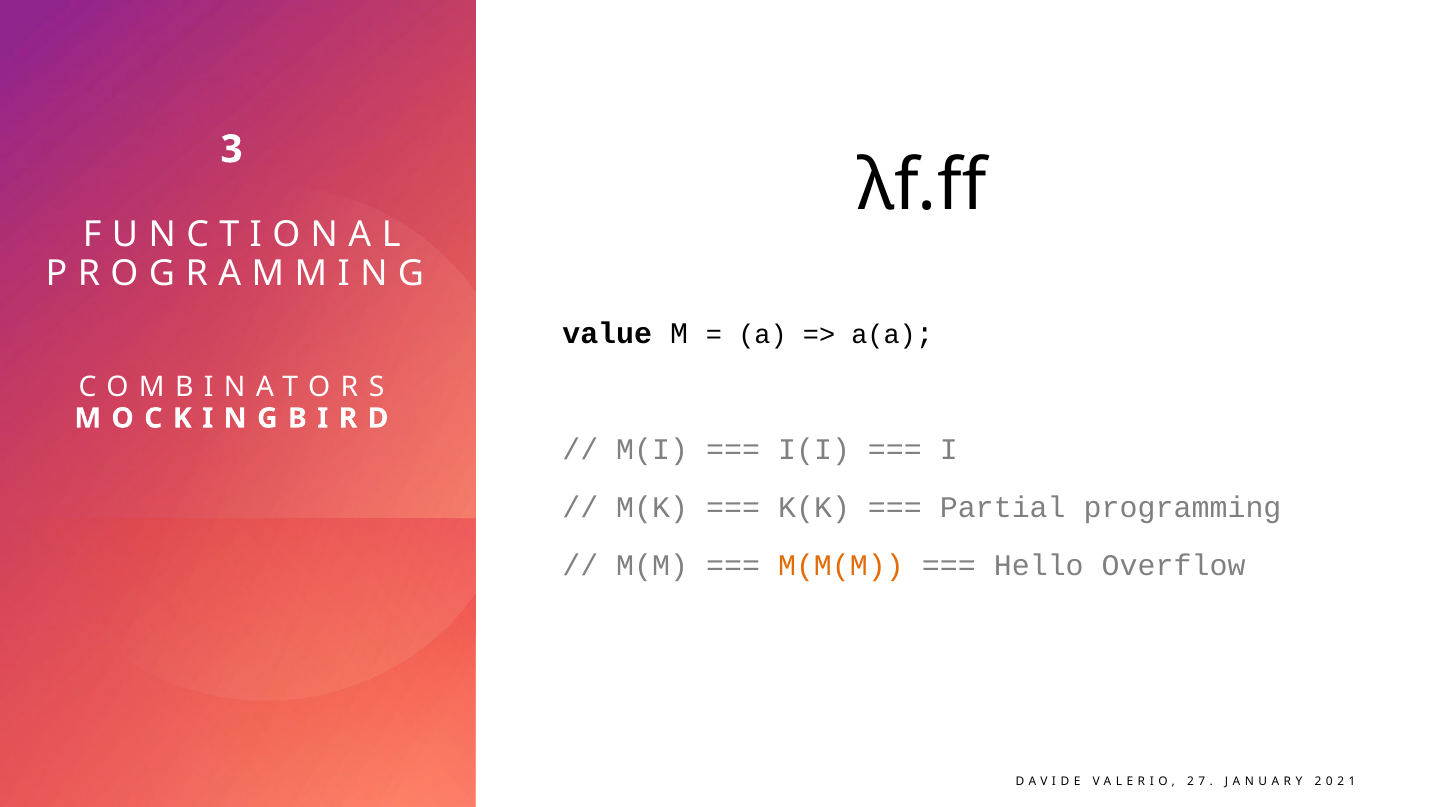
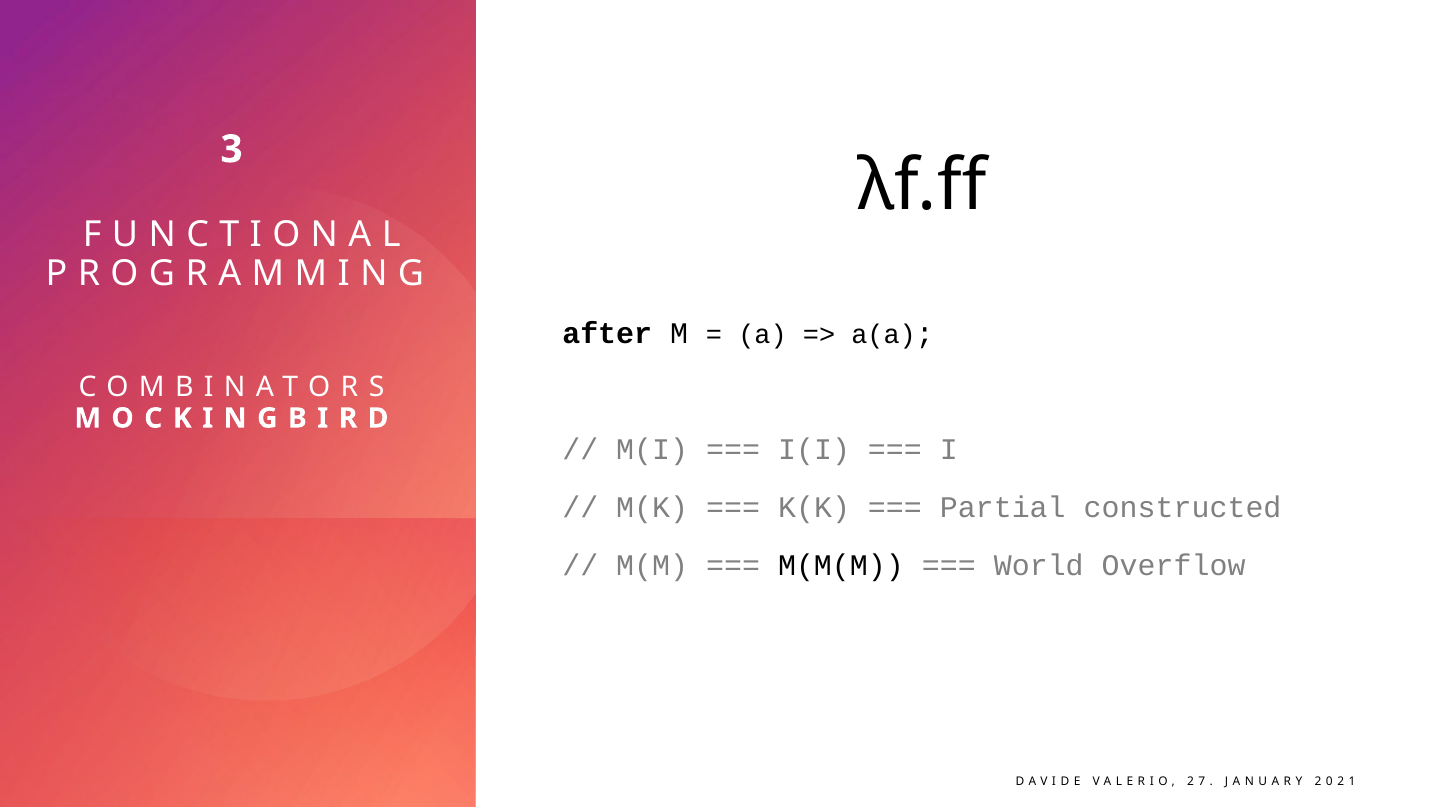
value: value -> after
programming: programming -> constructed
M(M(M colour: orange -> black
Hello: Hello -> World
